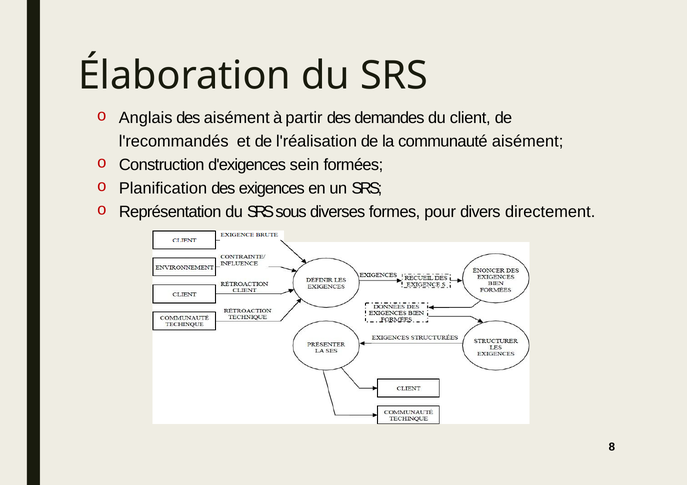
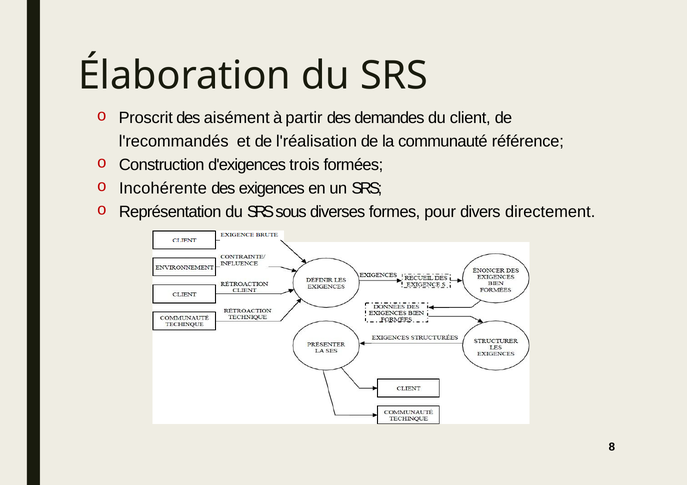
Anglais: Anglais -> Proscrit
communauté aisément: aisément -> référence
sein: sein -> trois
Planification: Planification -> Incohérente
